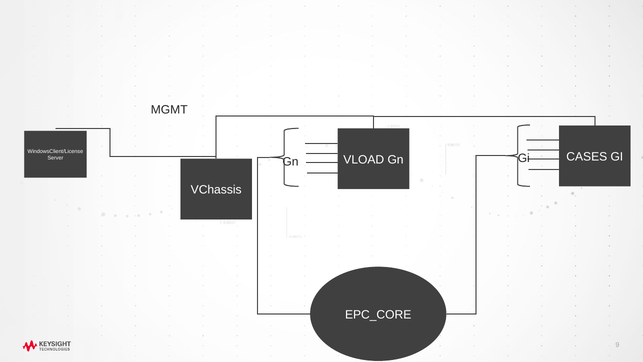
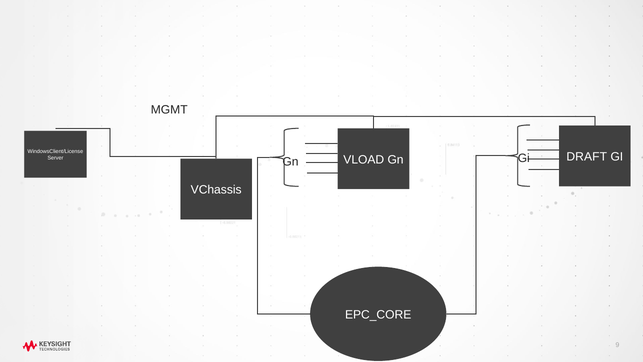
CASES: CASES -> DRAFT
